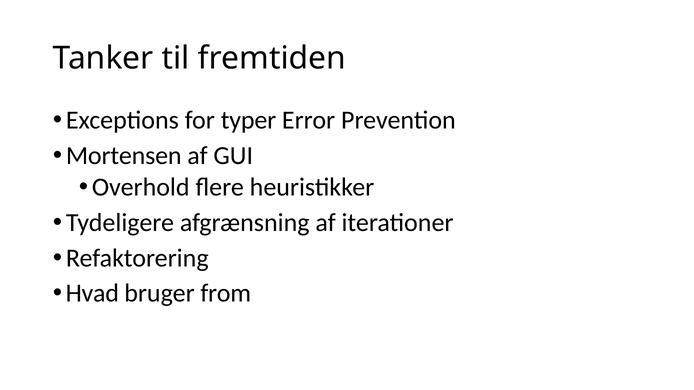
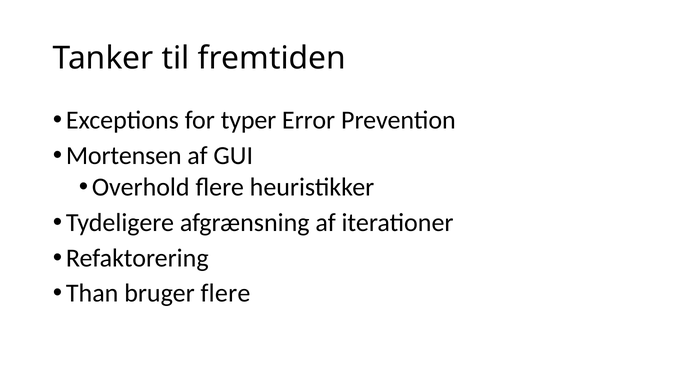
Hvad: Hvad -> Than
bruger from: from -> flere
